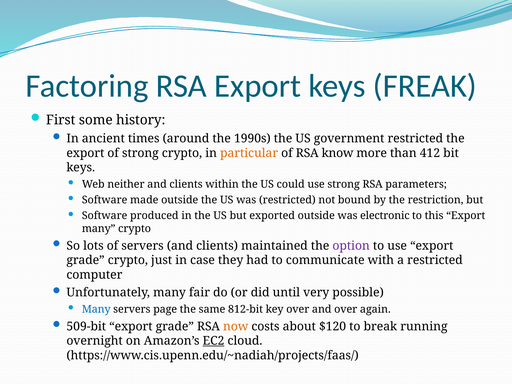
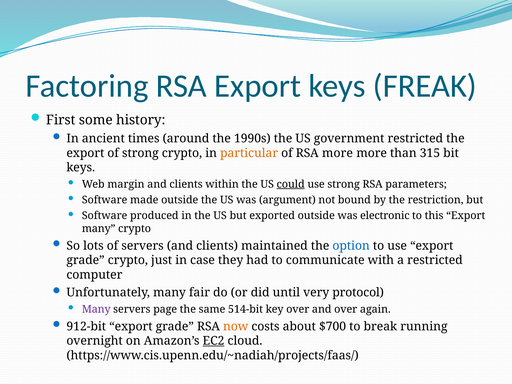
RSA know: know -> more
412: 412 -> 315
neither: neither -> margin
could underline: none -> present
was restricted: restricted -> argument
option colour: purple -> blue
possible: possible -> protocol
Many at (96, 309) colour: blue -> purple
812-bit: 812-bit -> 514-bit
509-bit: 509-bit -> 912-bit
$120: $120 -> $700
